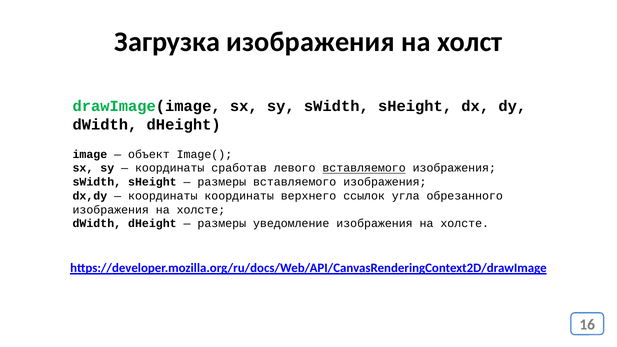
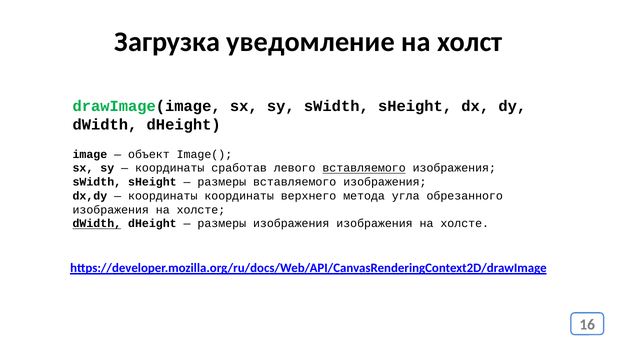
Загрузка изображения: изображения -> уведомление
ссылок: ссылок -> метода
dWidth at (97, 224) underline: none -> present
размеры уведомление: уведомление -> изображения
